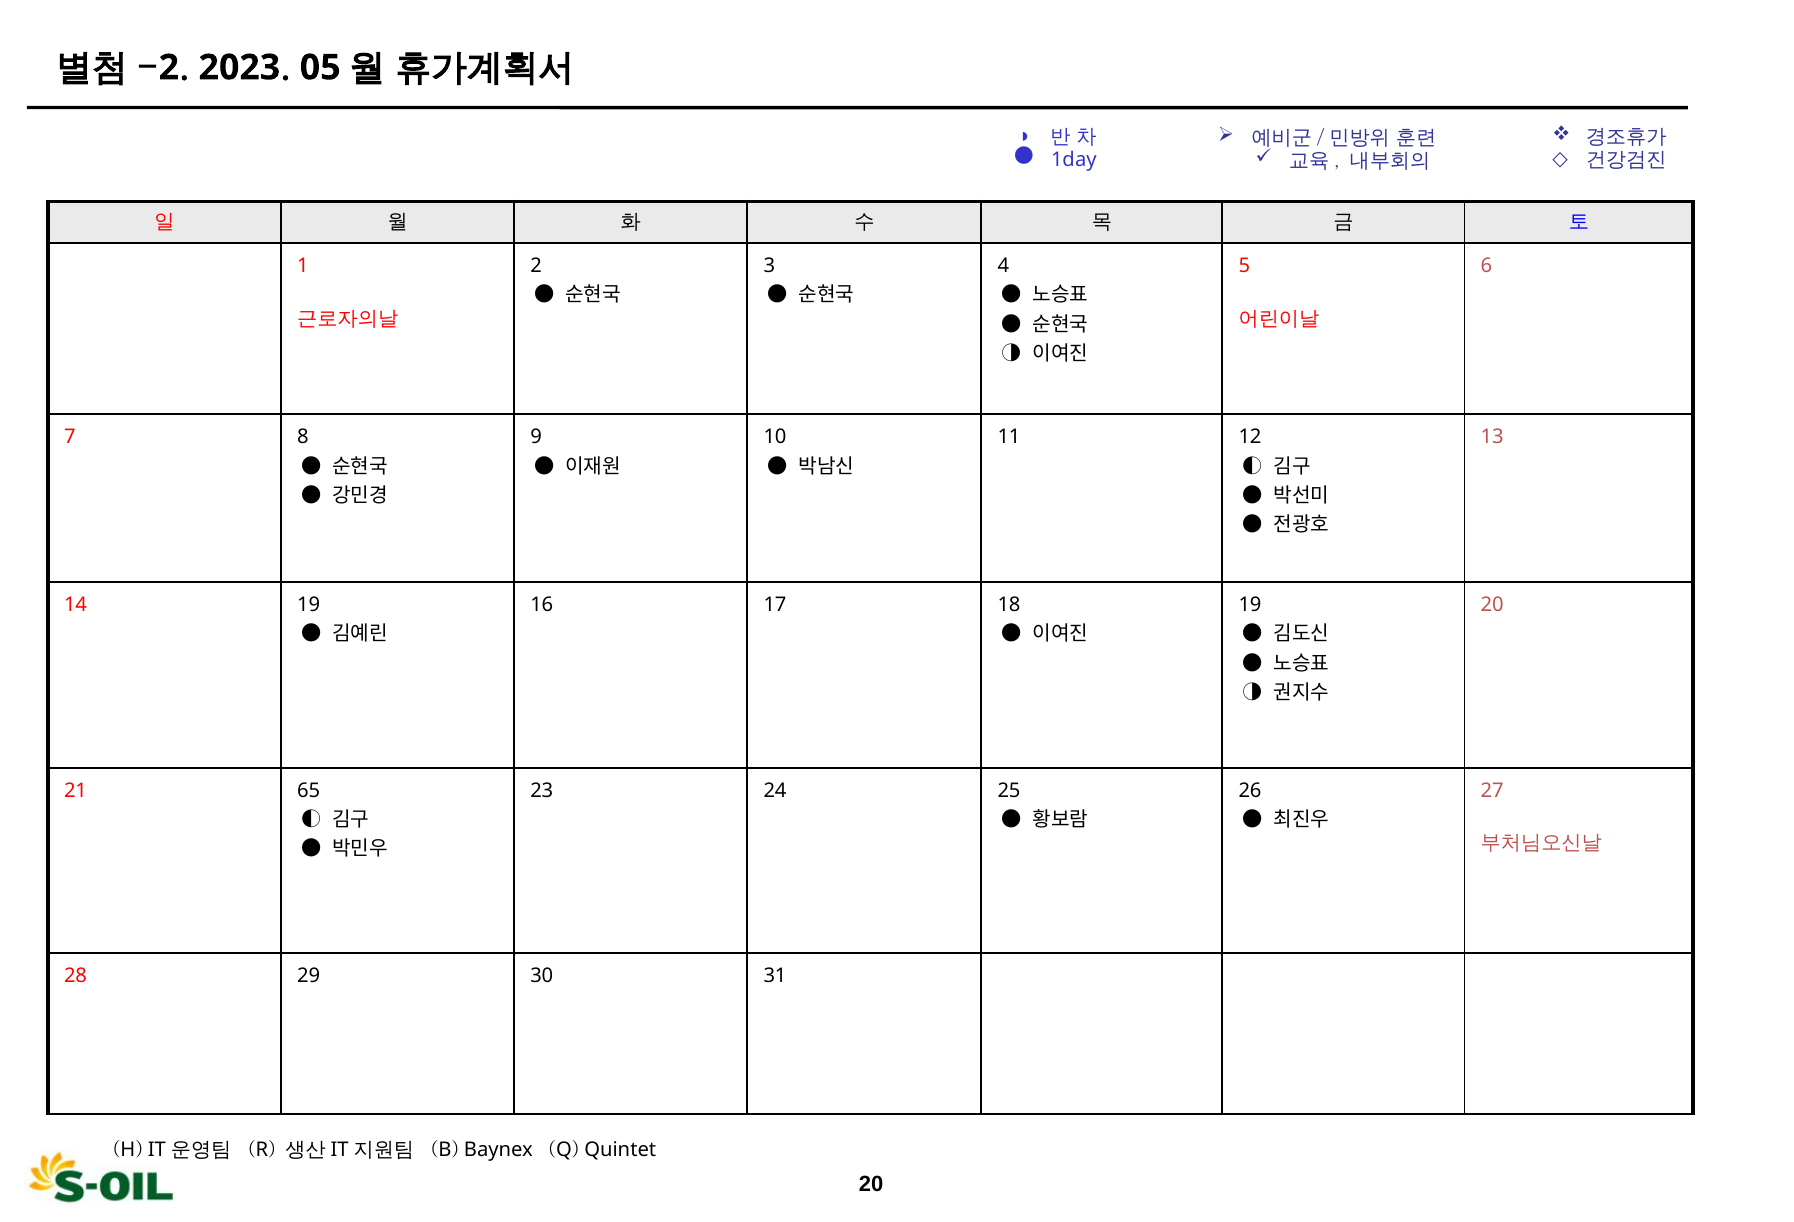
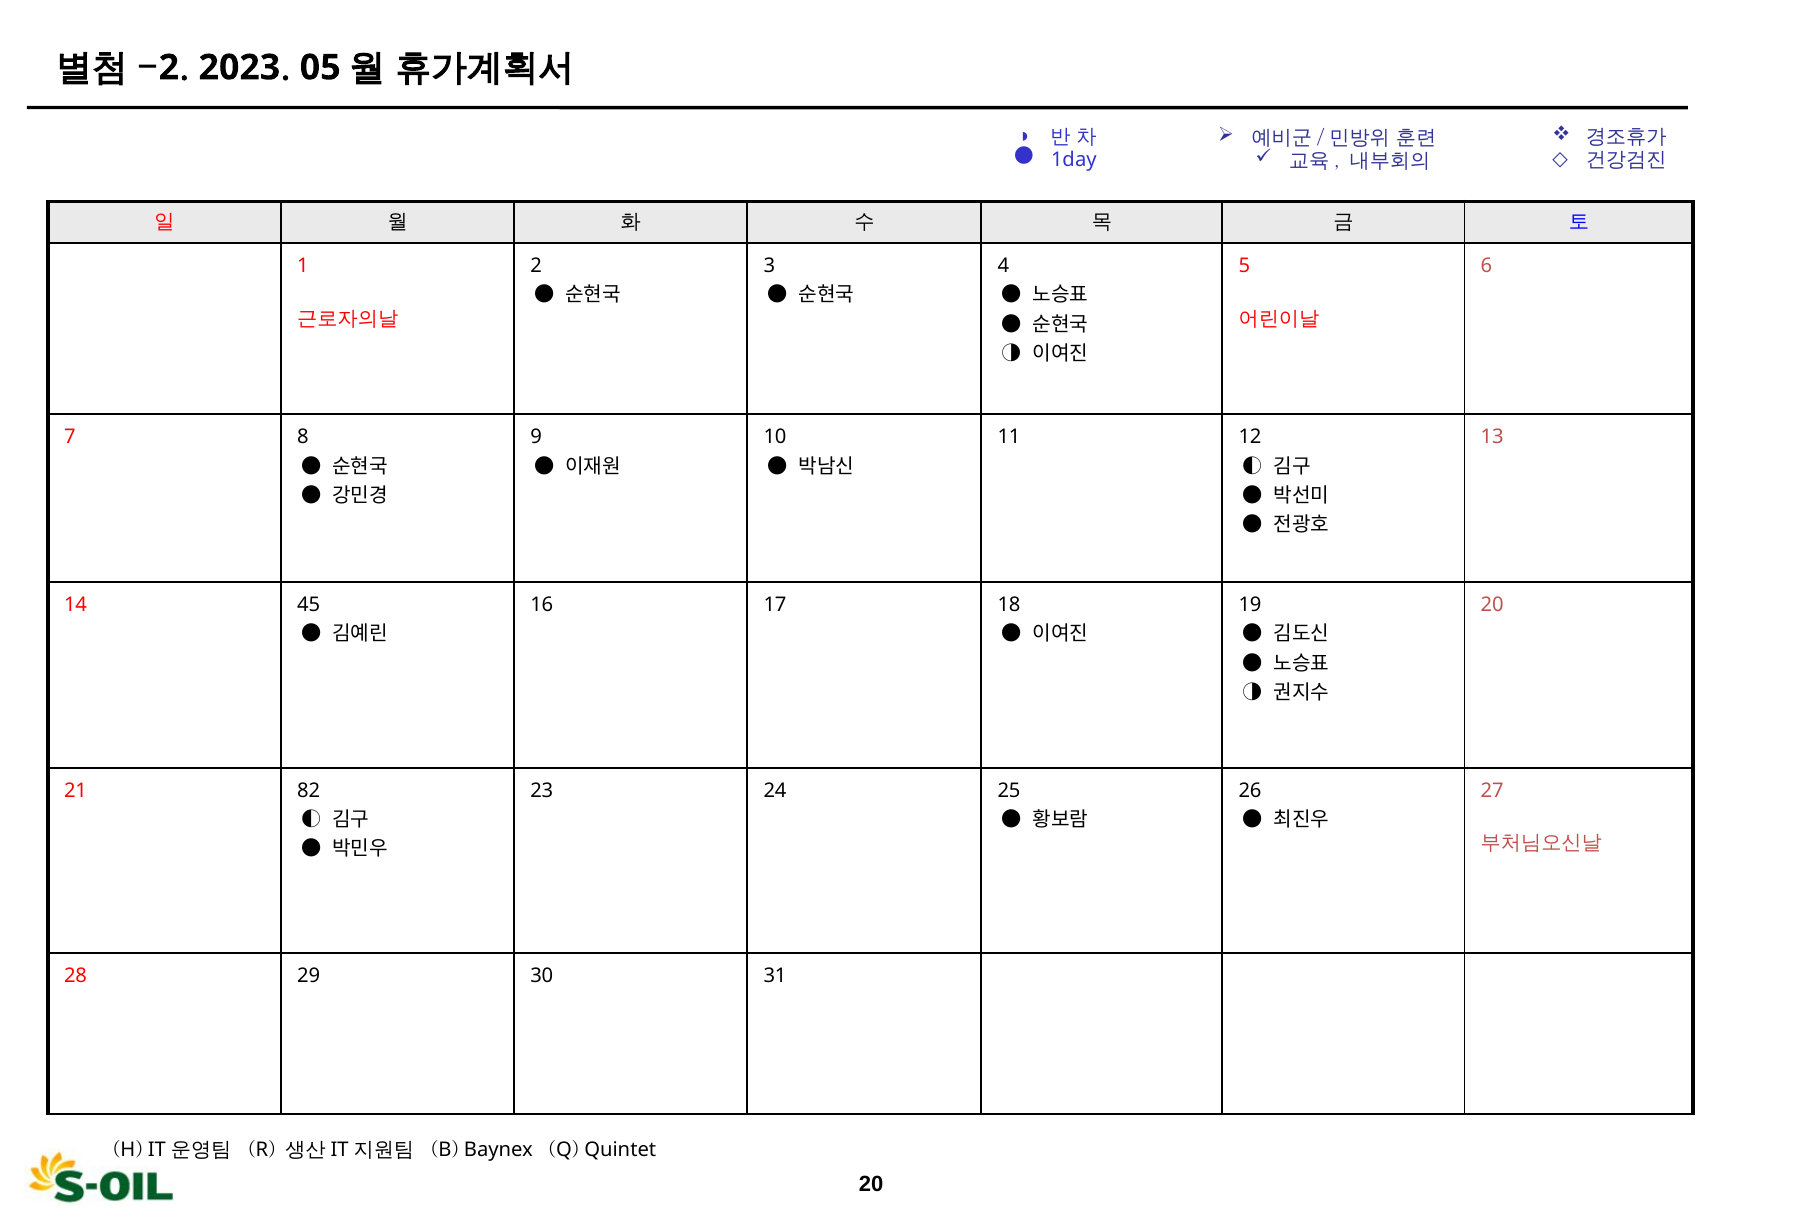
14 19: 19 -> 45
65: 65 -> 82
